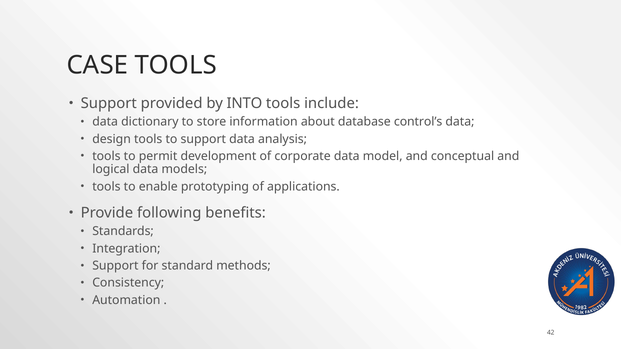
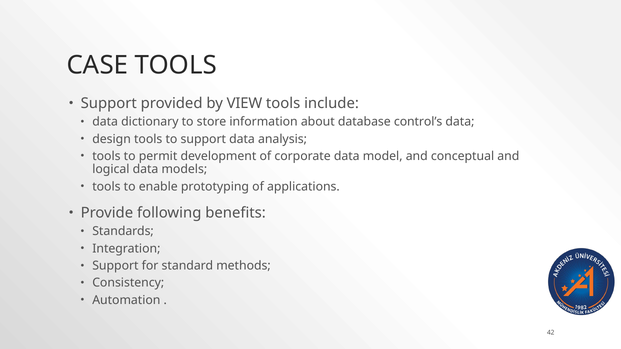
INTO: INTO -> VIEW
